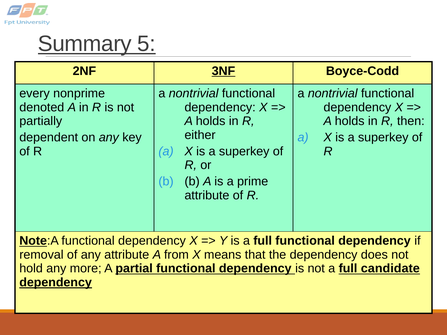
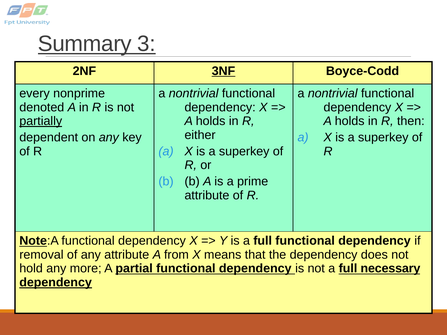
5: 5 -> 3
partially underline: none -> present
candidate: candidate -> necessary
